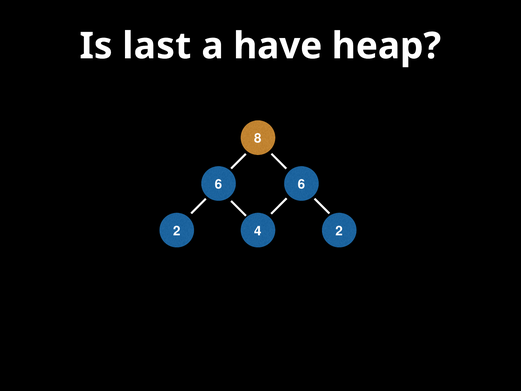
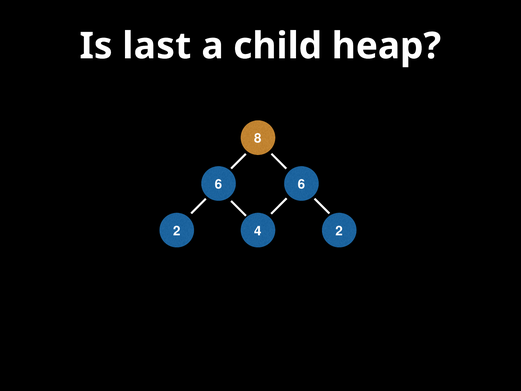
have: have -> child
